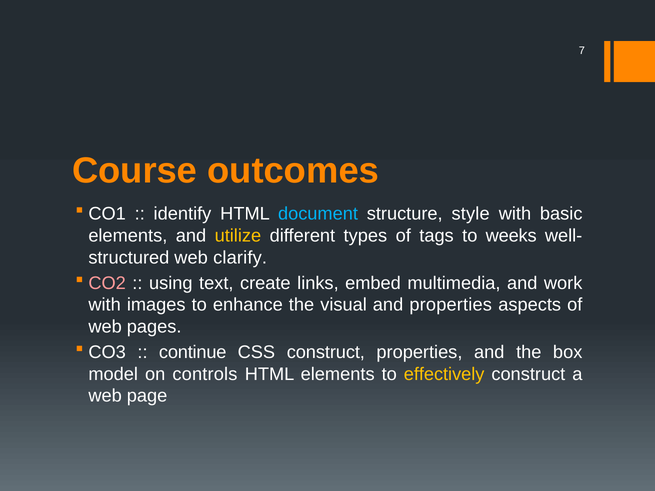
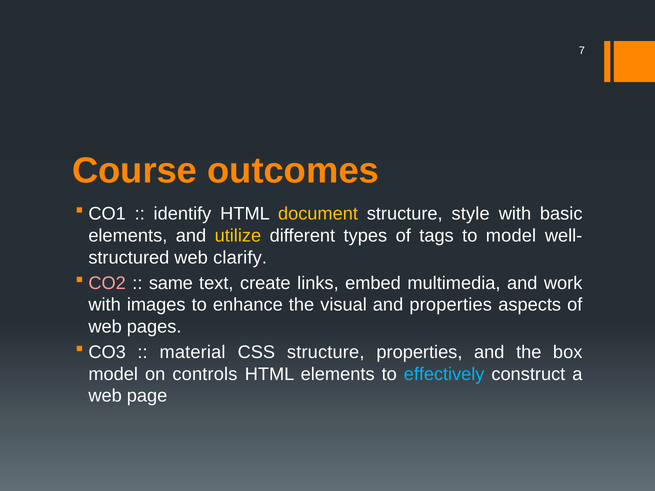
document colour: light blue -> yellow
to weeks: weeks -> model
using: using -> same
continue: continue -> material
CSS construct: construct -> structure
effectively colour: yellow -> light blue
